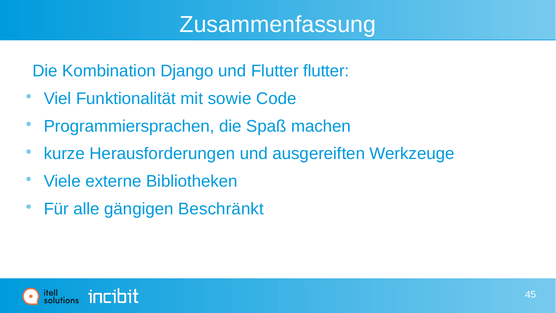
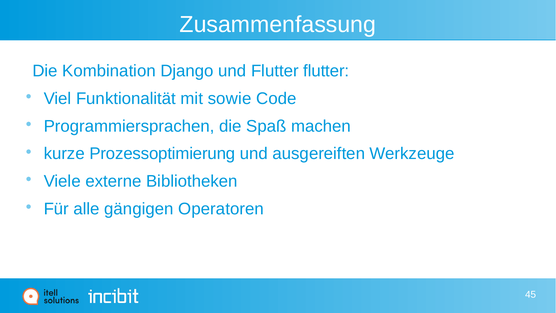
Herausforderungen: Herausforderungen -> Prozessoptimierung
Beschränkt: Beschränkt -> Operatoren
